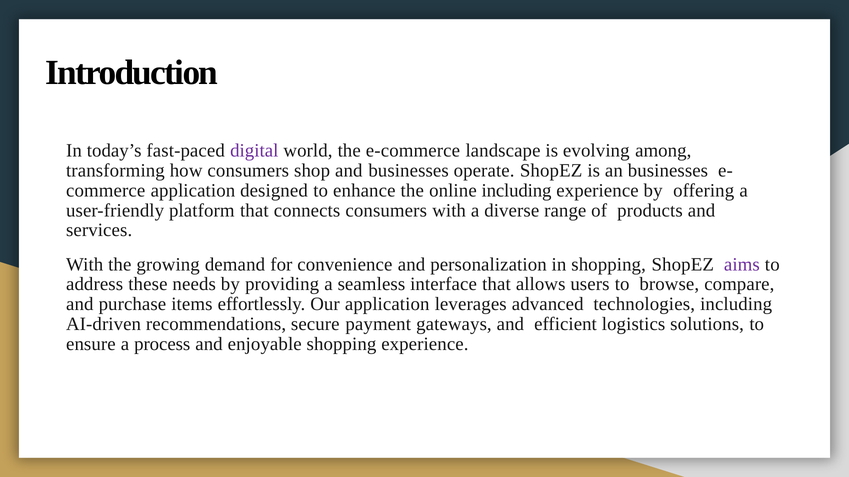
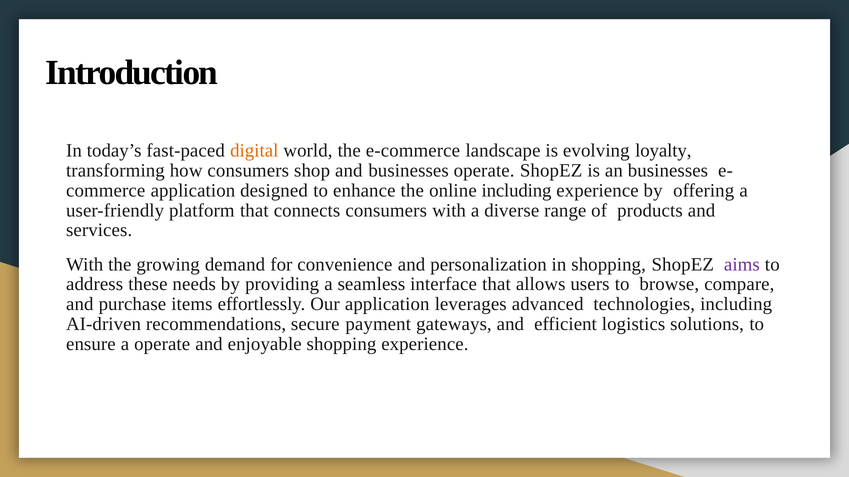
digital colour: purple -> orange
among: among -> loyalty
a process: process -> operate
